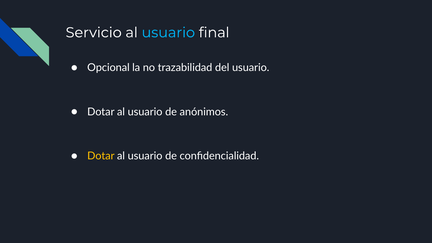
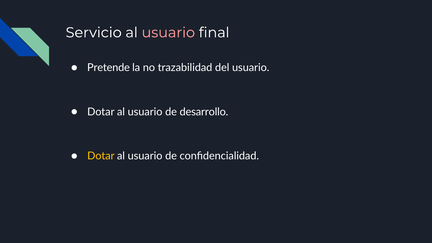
usuario at (168, 33) colour: light blue -> pink
Opcional: Opcional -> Pretende
anónimos: anónimos -> desarrollo
